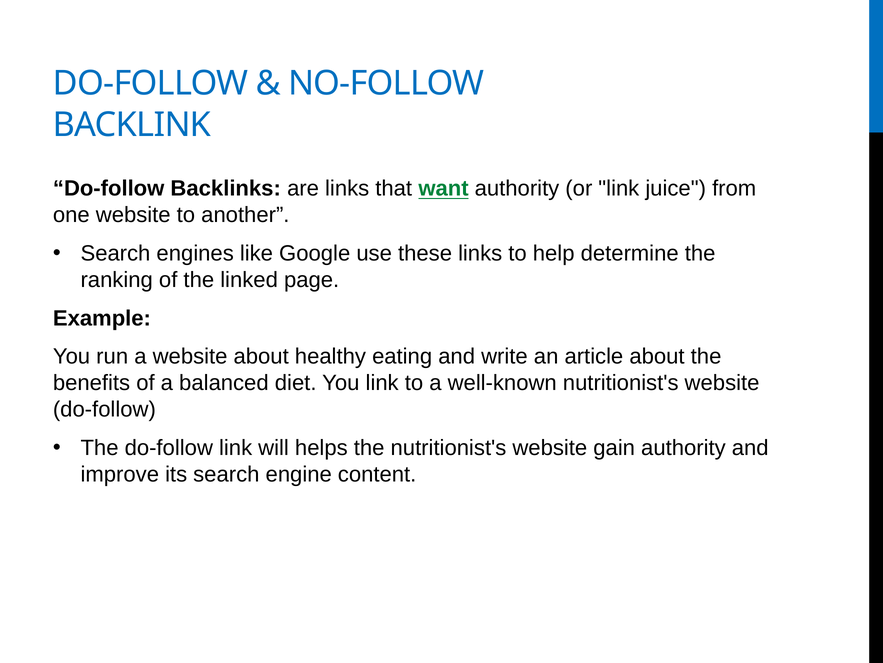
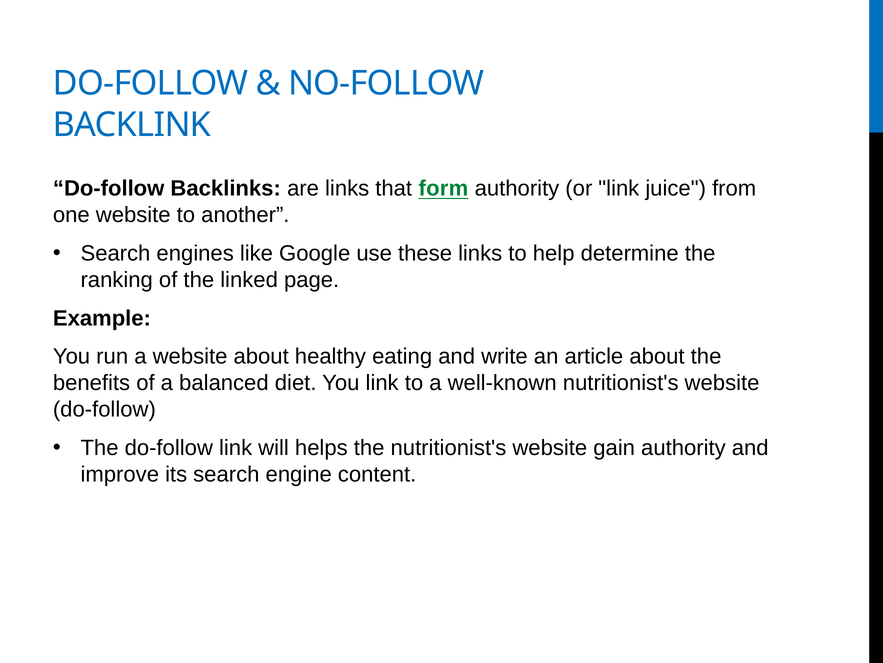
want: want -> form
